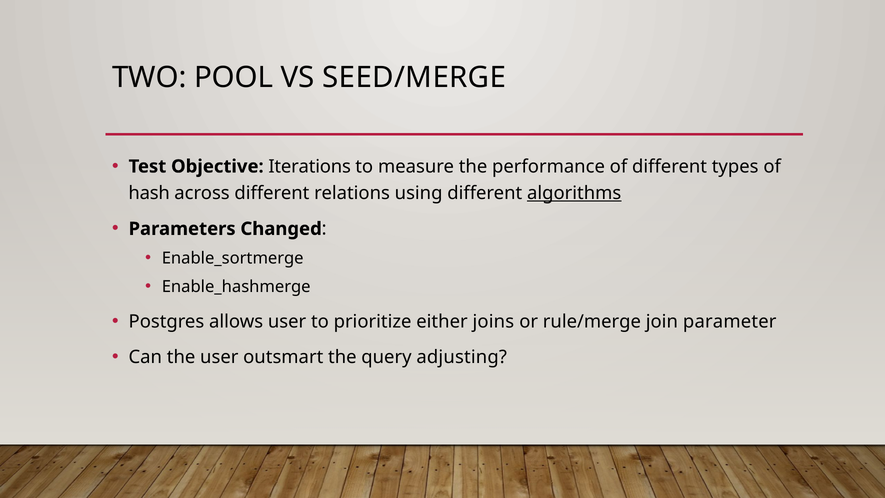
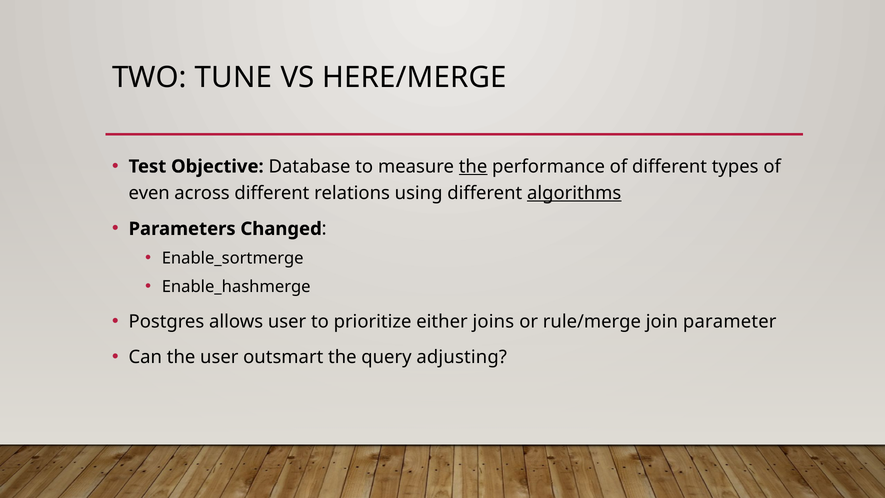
POOL: POOL -> TUNE
SEED/MERGE: SEED/MERGE -> HERE/MERGE
Iterations: Iterations -> Database
the at (473, 166) underline: none -> present
hash: hash -> even
